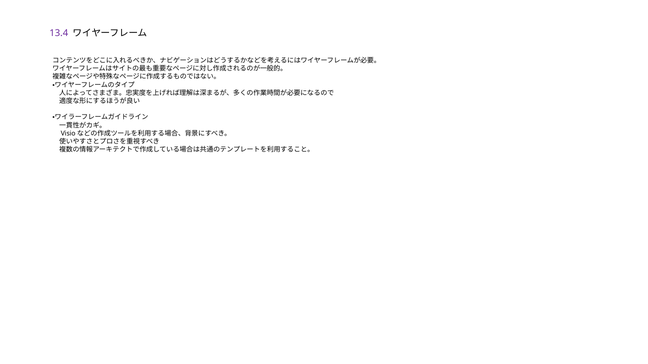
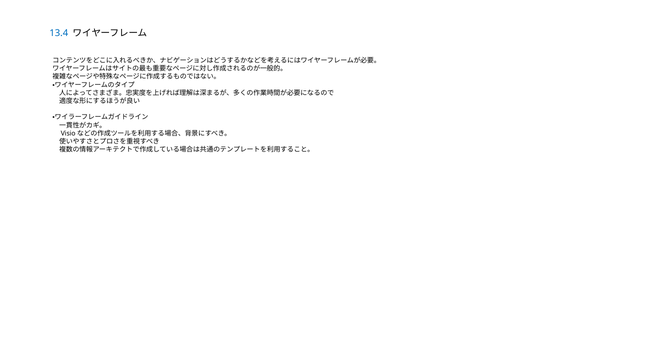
13.4 colour: purple -> blue
